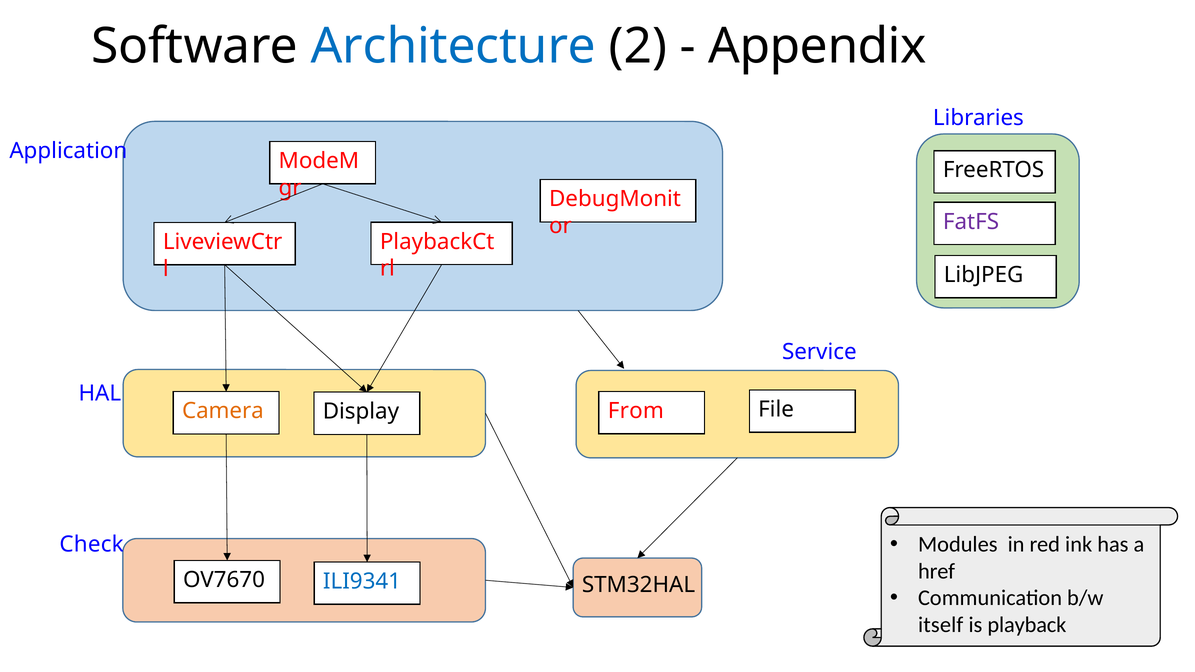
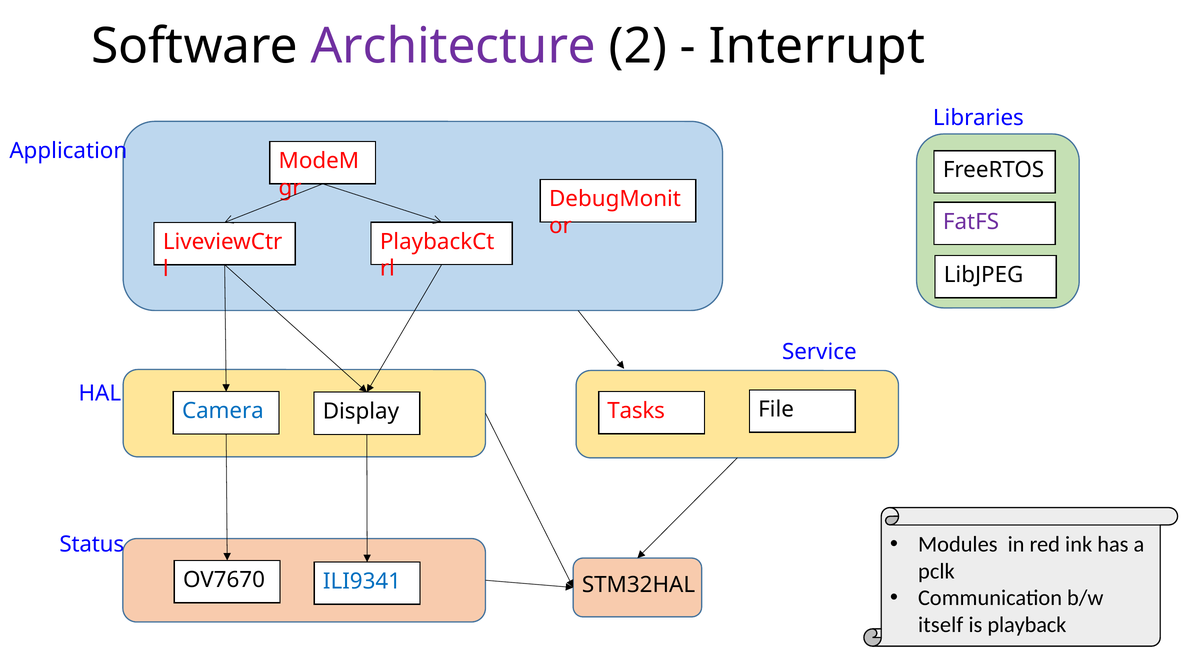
Architecture colour: blue -> purple
Appendix: Appendix -> Interrupt
From: From -> Tasks
Camera colour: orange -> blue
Check: Check -> Status
href: href -> pclk
